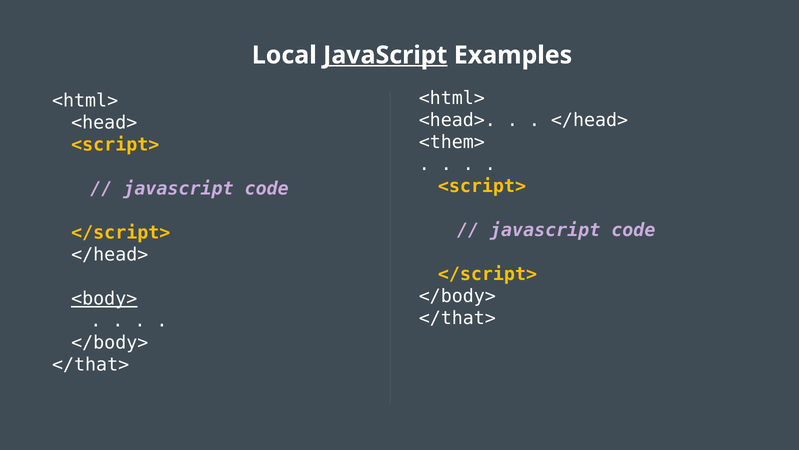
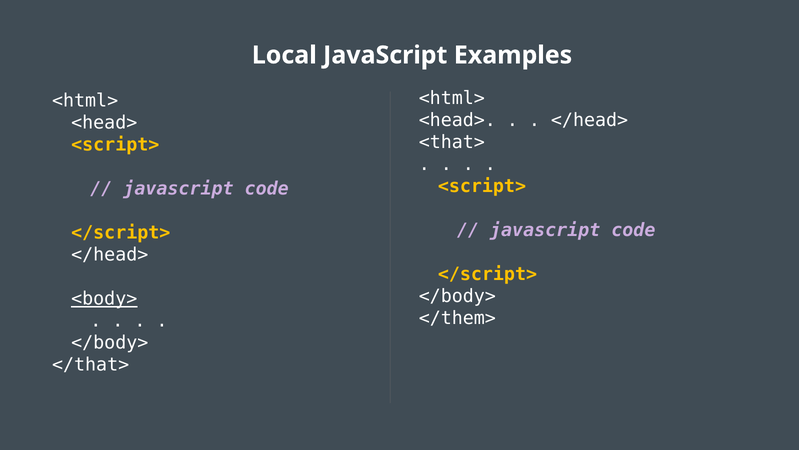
JavaScript at (385, 55) underline: present -> none
<them>: <them> -> <that>
</that> at (457, 318): </that> -> </them>
